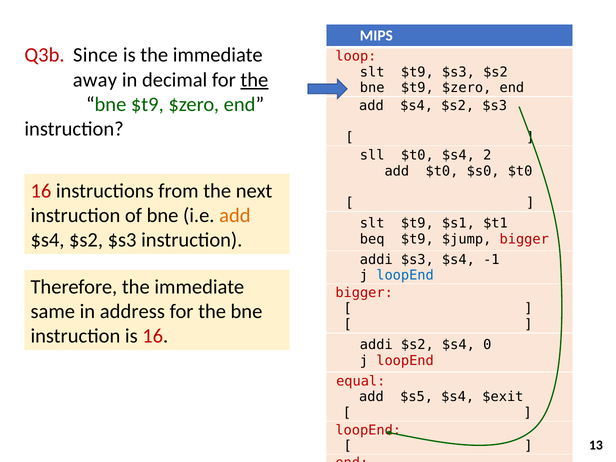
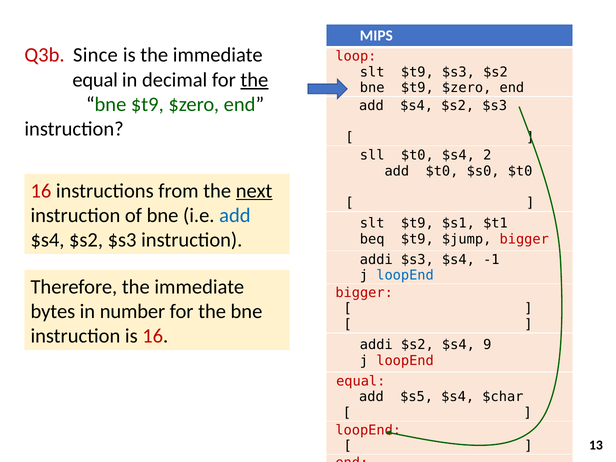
away at (95, 80): away -> equal
next underline: none -> present
add at (235, 215) colour: orange -> blue
same: same -> bytes
address: address -> number
0: 0 -> 9
$exit: $exit -> $char
